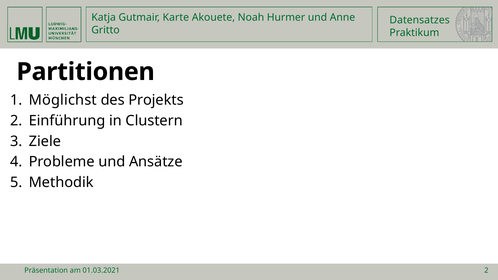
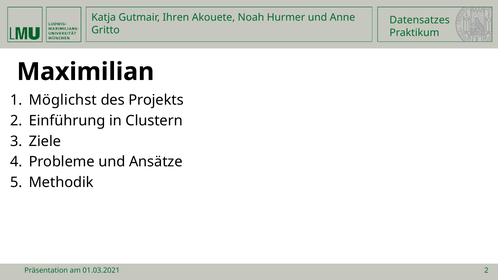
Karte: Karte -> Ihren
Partitionen: Partitionen -> Maximilian
